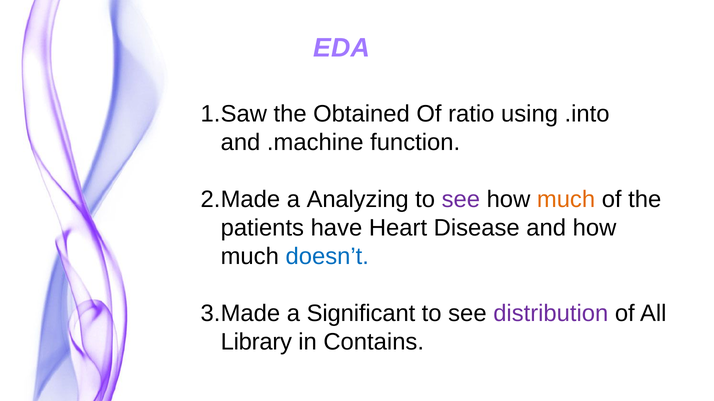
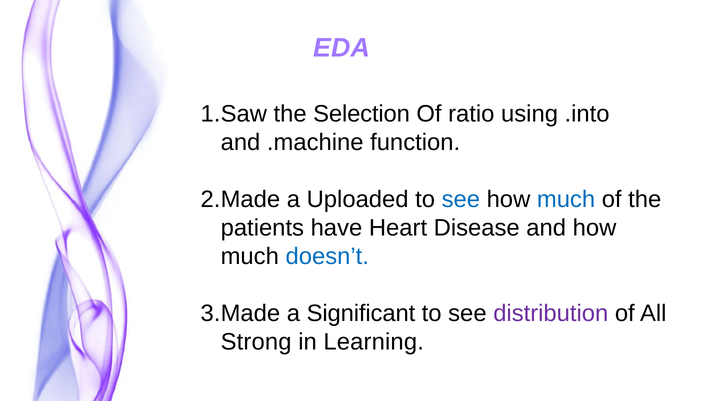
Obtained: Obtained -> Selection
Analyzing: Analyzing -> Uploaded
see at (461, 200) colour: purple -> blue
much at (566, 200) colour: orange -> blue
Library: Library -> Strong
Contains: Contains -> Learning
